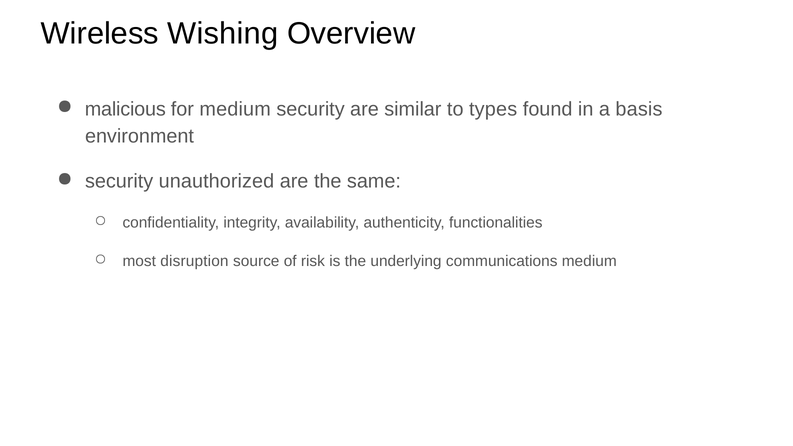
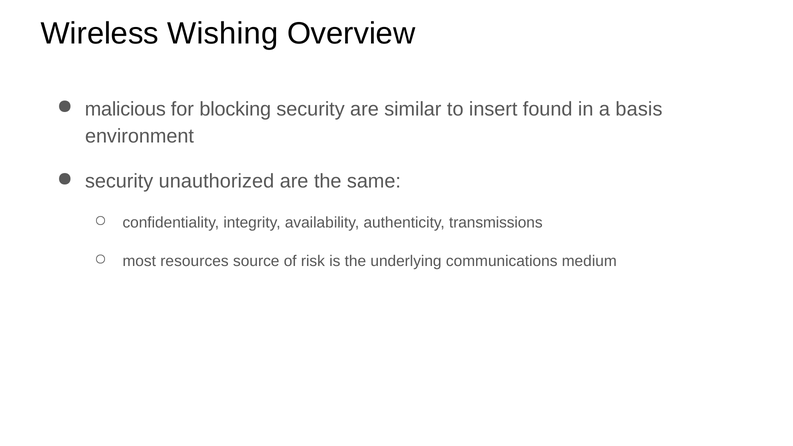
for medium: medium -> blocking
types: types -> insert
functionalities: functionalities -> transmissions
disruption: disruption -> resources
